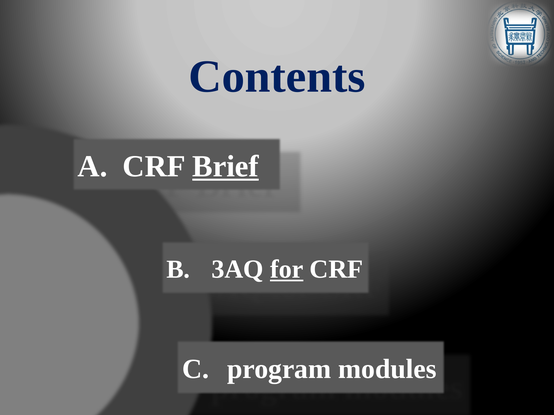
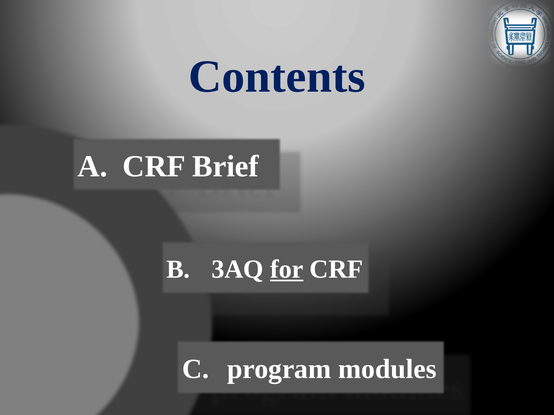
Brief underline: present -> none
